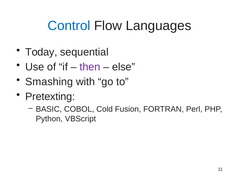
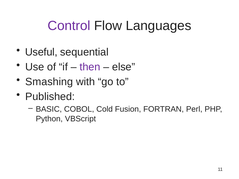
Control colour: blue -> purple
Today: Today -> Useful
Pretexting: Pretexting -> Published
